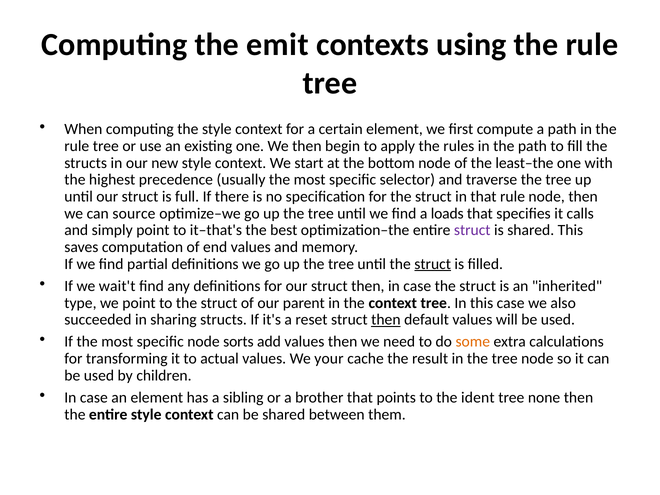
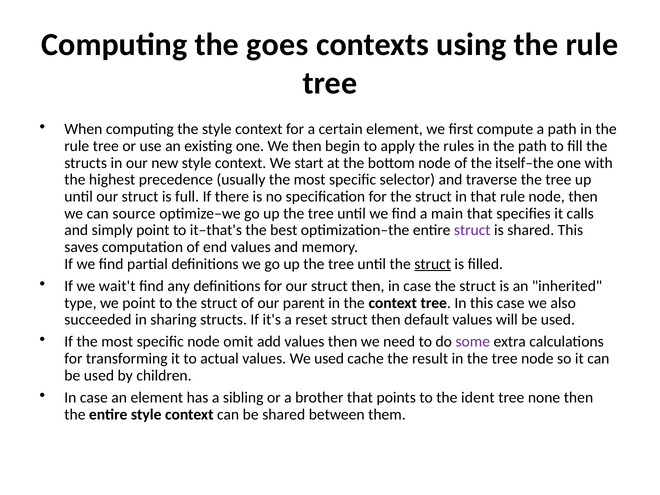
emit: emit -> goes
least–the: least–the -> itself–the
loads: loads -> main
then at (386, 320) underline: present -> none
sorts: sorts -> omit
some colour: orange -> purple
We your: your -> used
